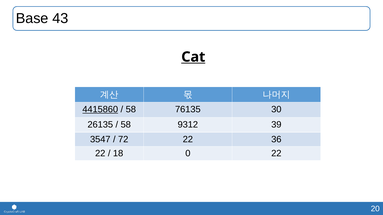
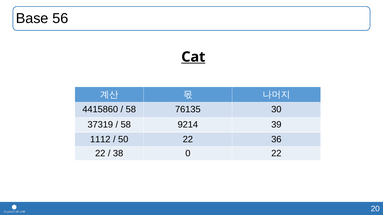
43: 43 -> 56
4415860 underline: present -> none
26135: 26135 -> 37319
9312: 9312 -> 9214
3547: 3547 -> 1112
72: 72 -> 50
18: 18 -> 38
